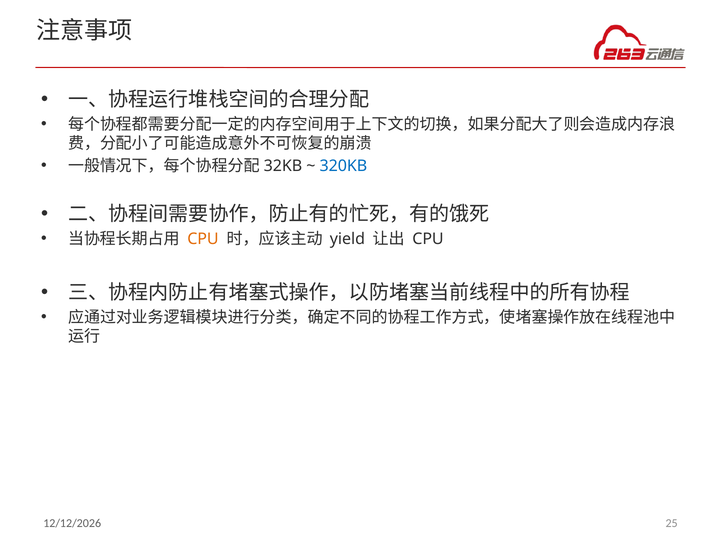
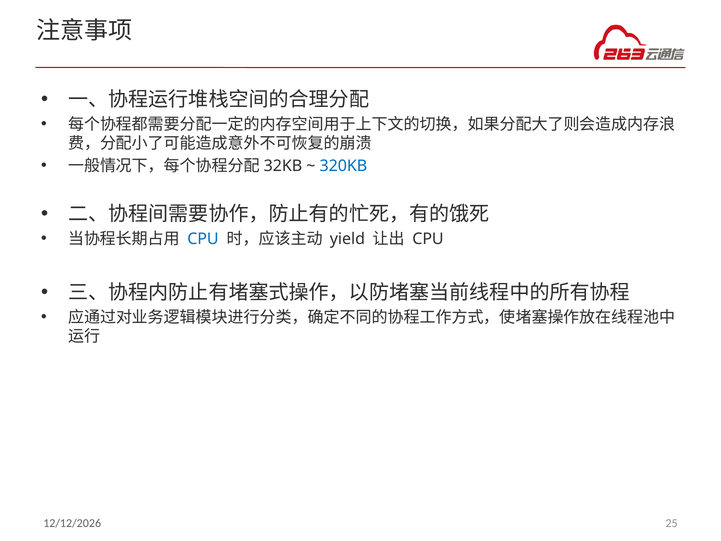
CPU at (203, 239) colour: orange -> blue
